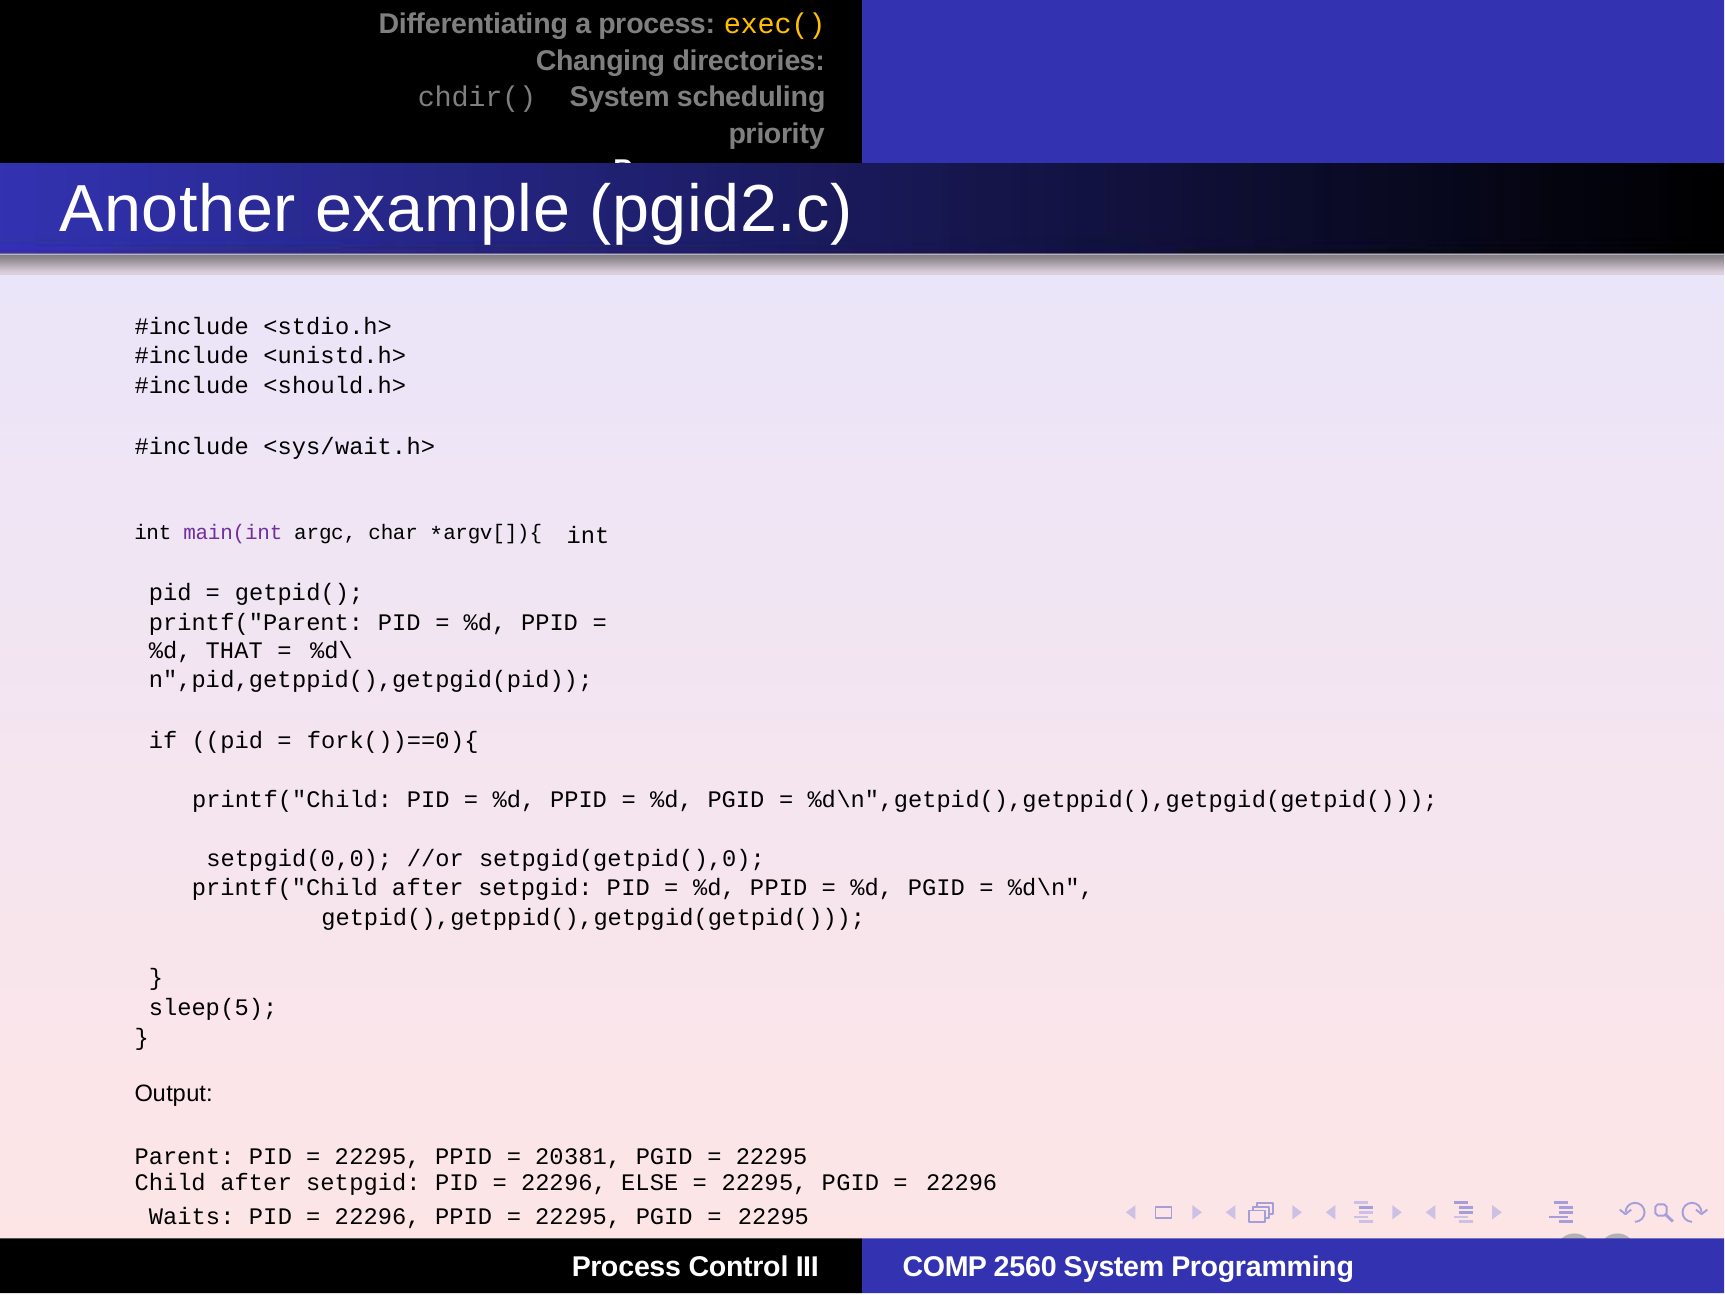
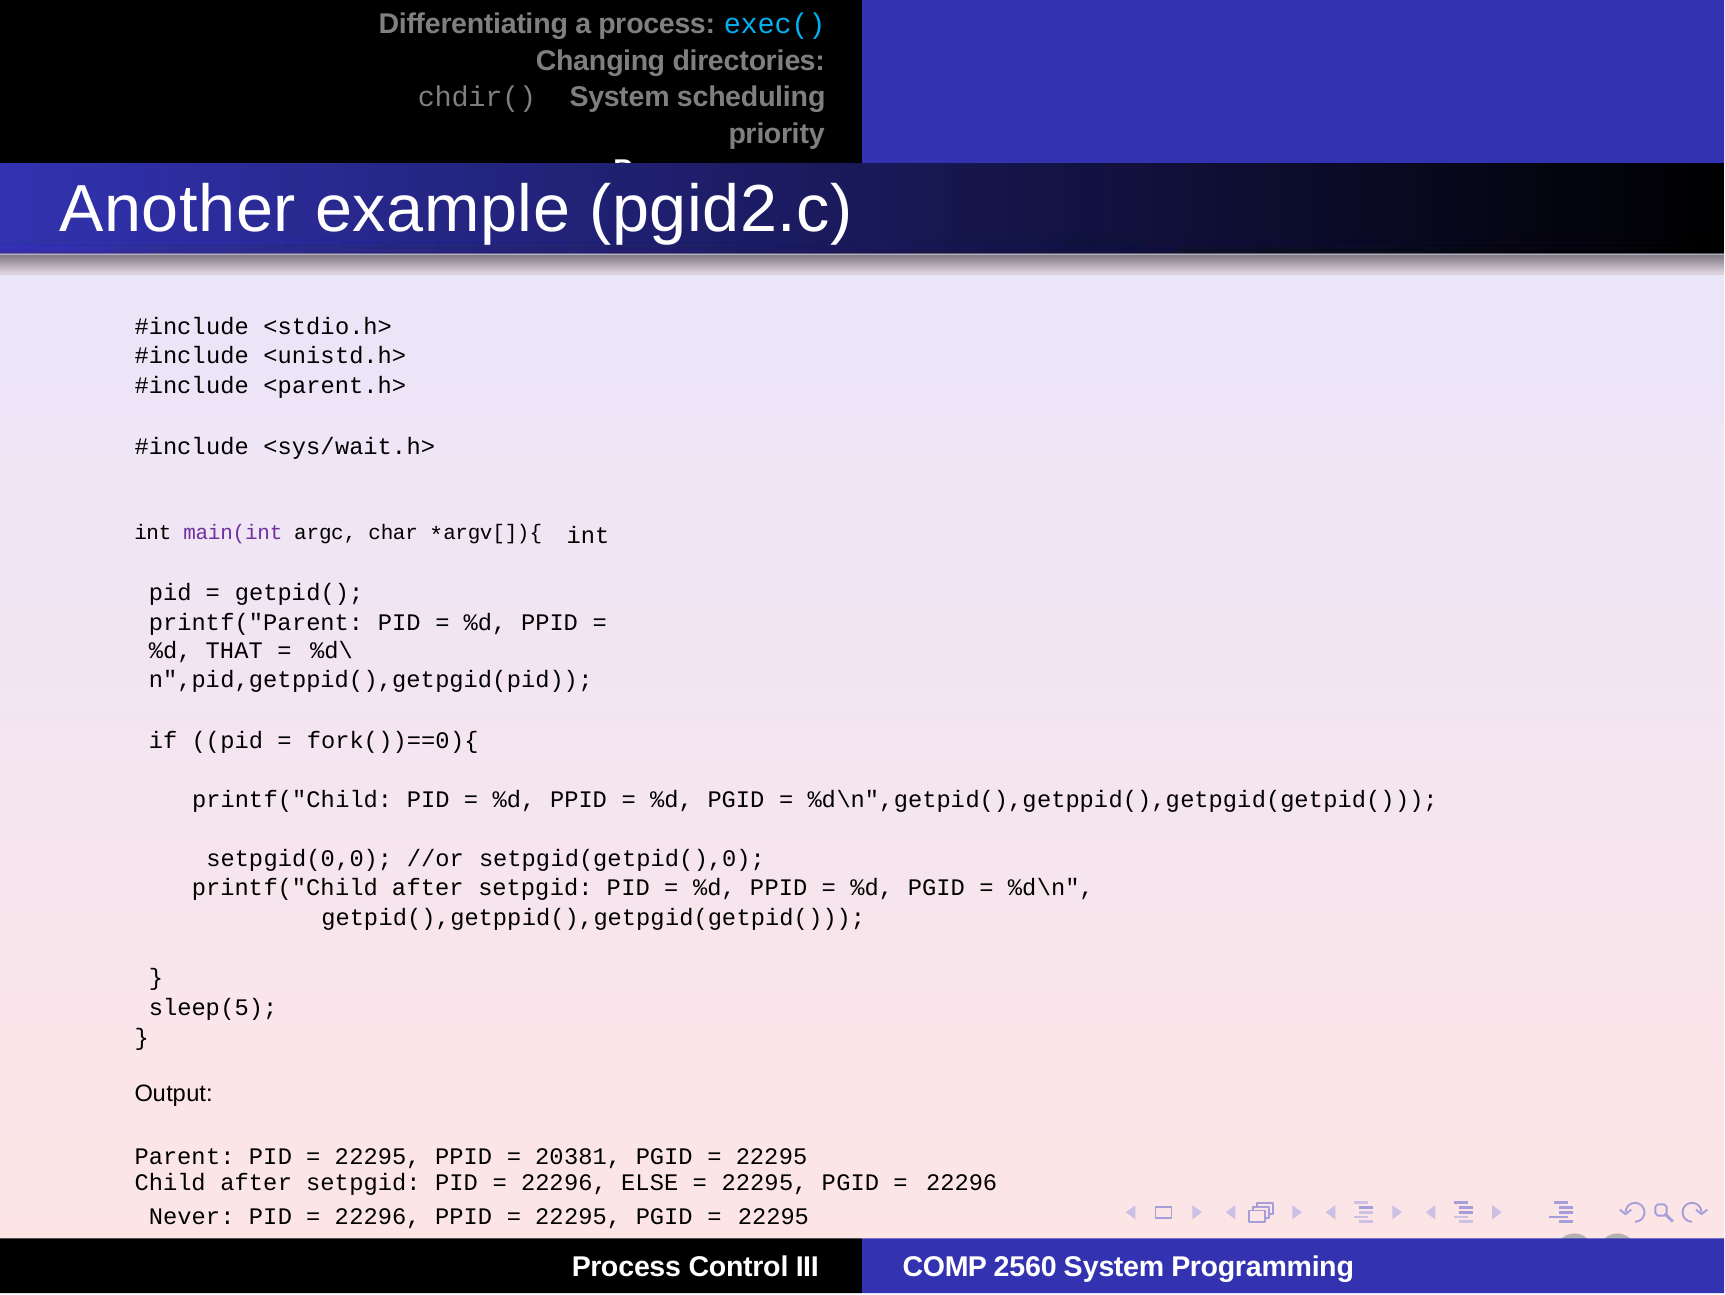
exec( colour: yellow -> light blue
<should.h>: <should.h> -> <parent.h>
Waits: Waits -> Never
